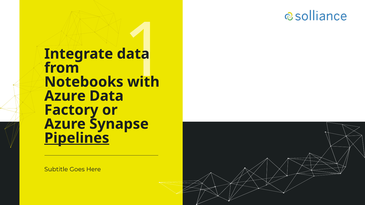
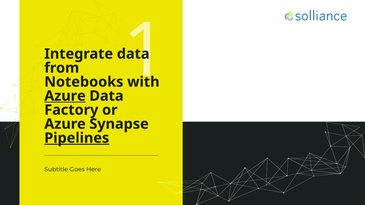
Azure at (65, 96) underline: none -> present
